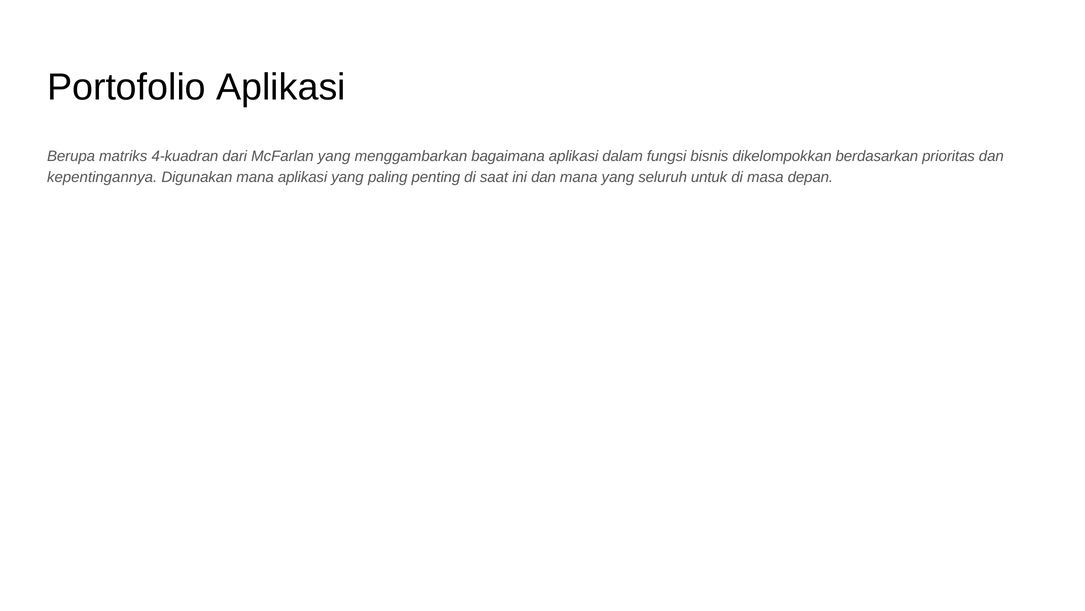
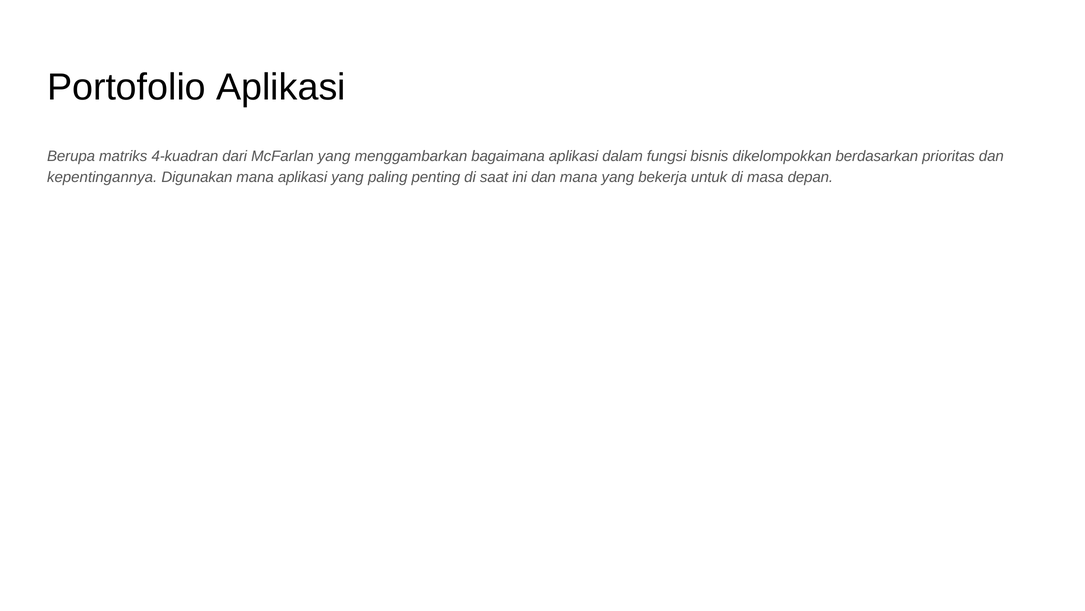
seluruh: seluruh -> bekerja
